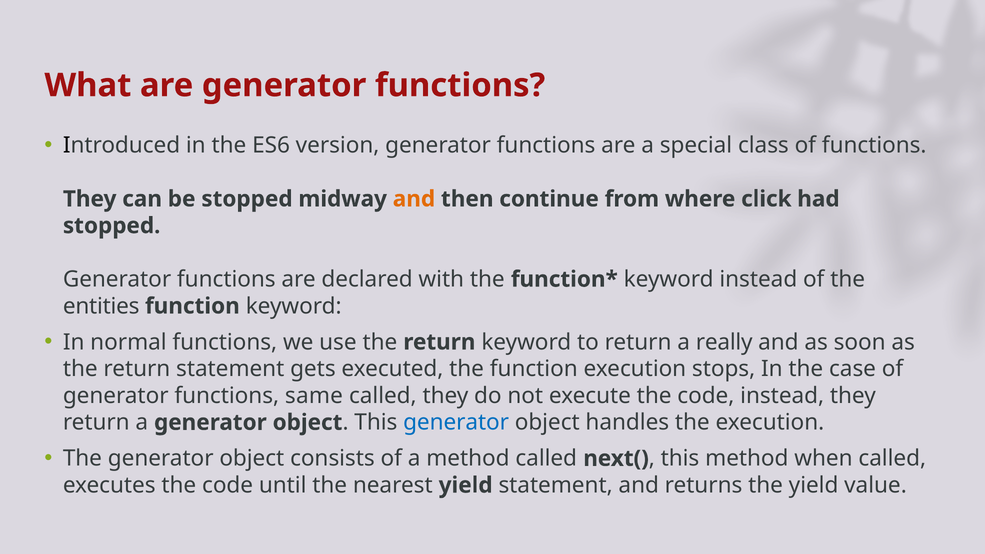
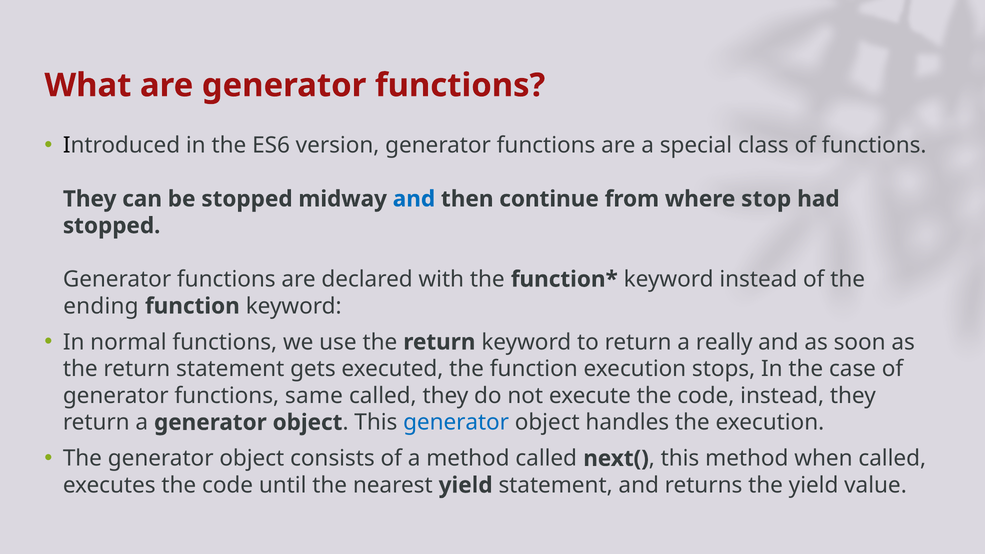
and at (414, 199) colour: orange -> blue
click: click -> stop
entities: entities -> ending
